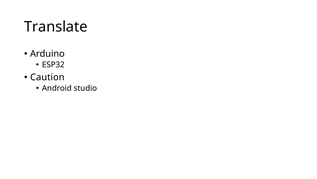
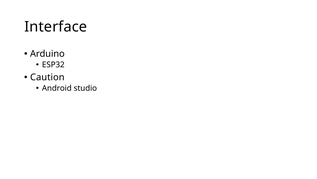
Translate: Translate -> Interface
